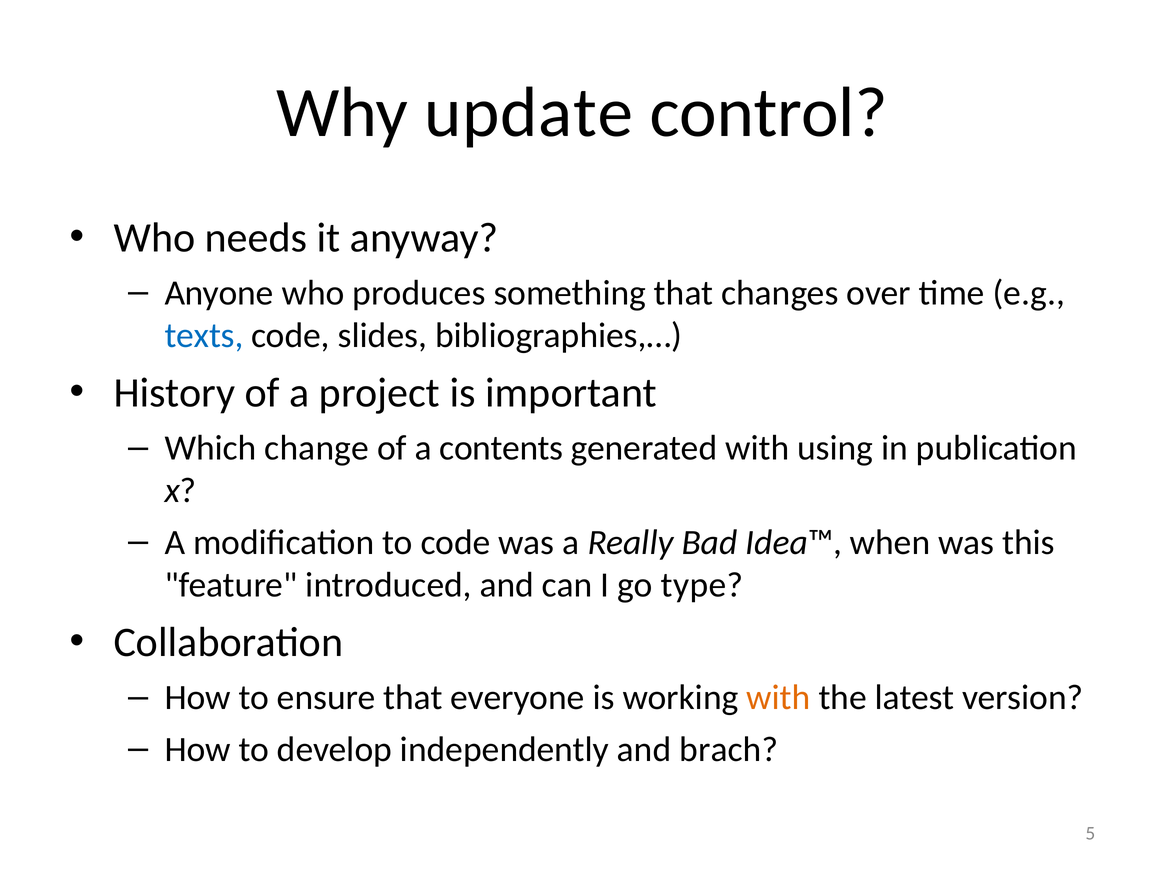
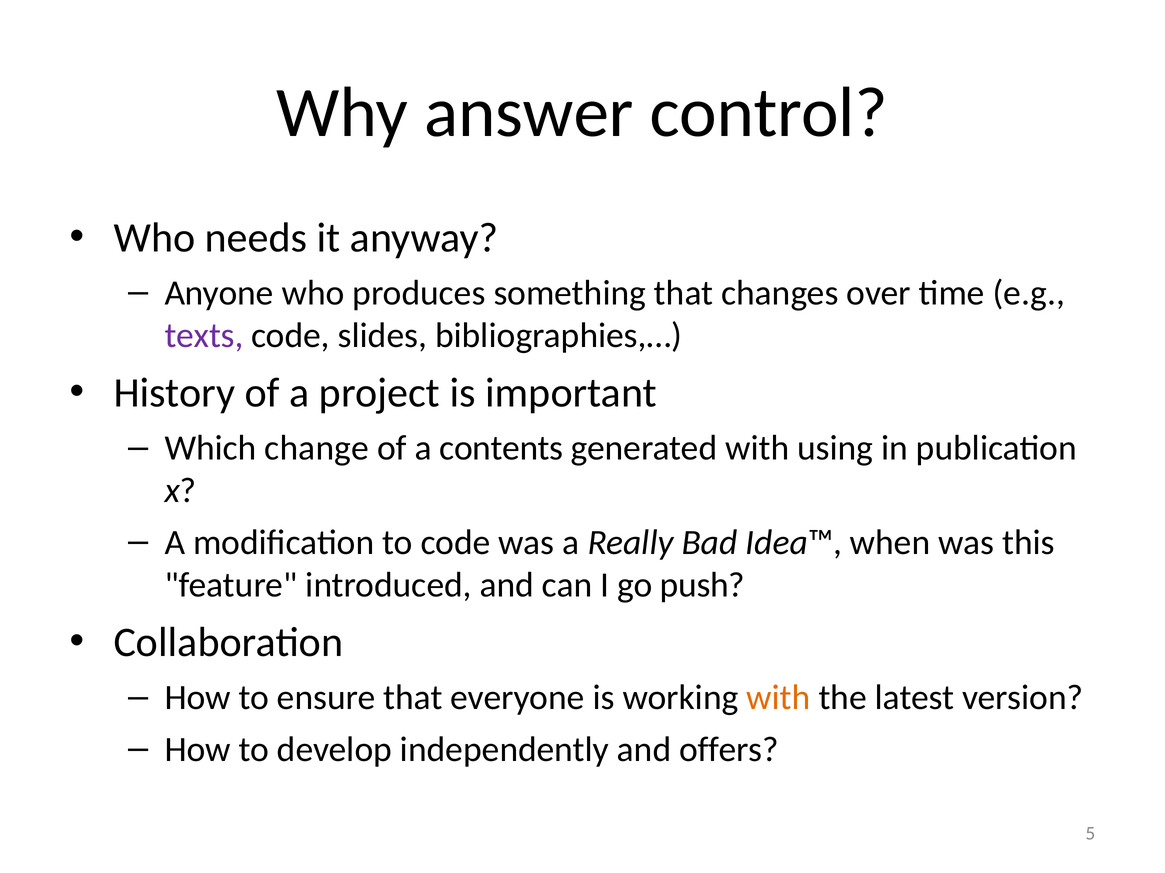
update: update -> answer
texts colour: blue -> purple
type: type -> push
brach: brach -> offers
